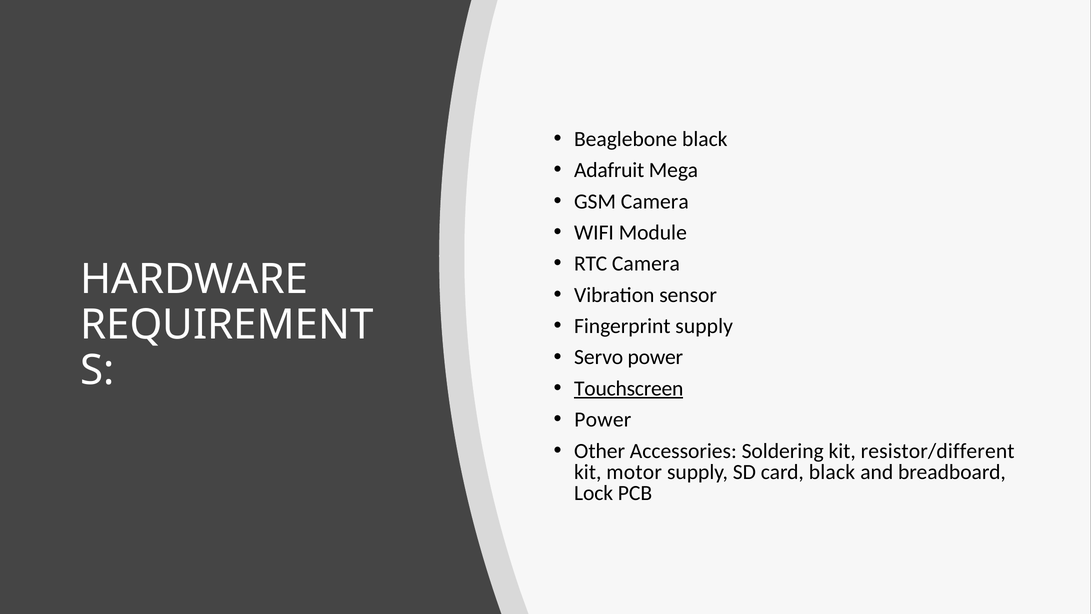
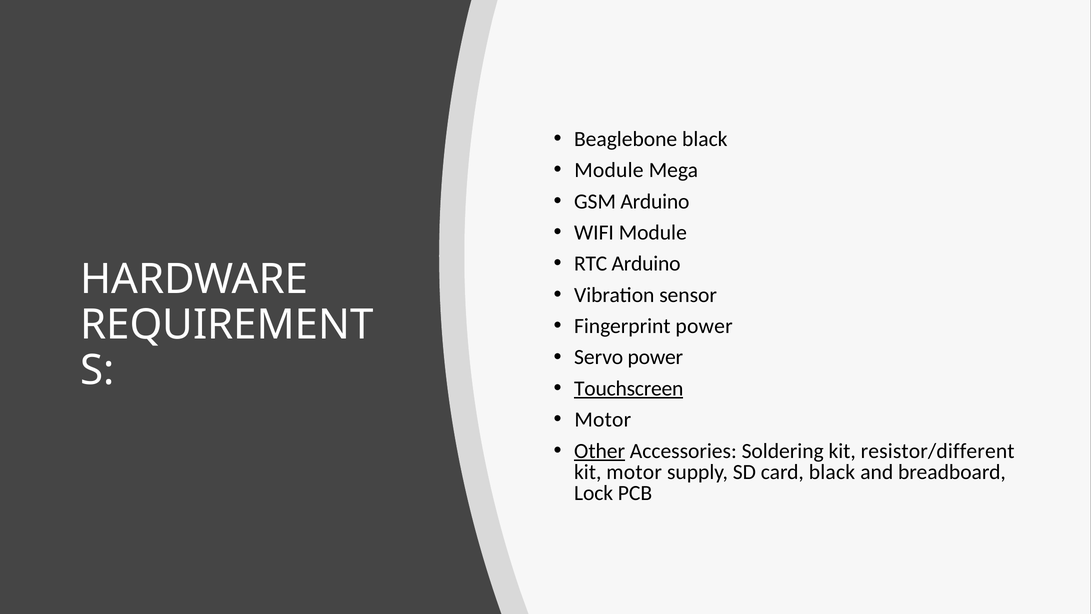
Adafruit at (609, 170): Adafruit -> Module
GSM Camera: Camera -> Arduino
RTC Camera: Camera -> Arduino
Fingerprint supply: supply -> power
Power at (603, 420): Power -> Motor
Other underline: none -> present
